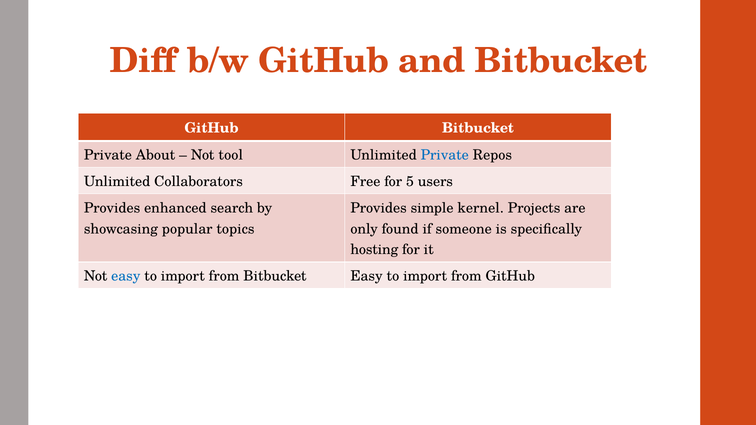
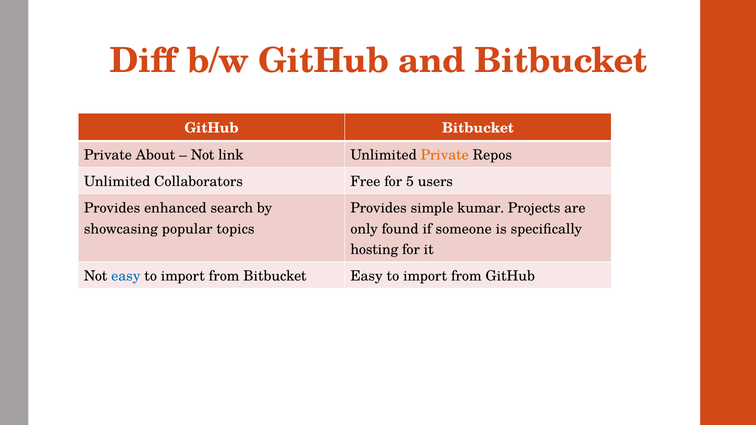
tool: tool -> link
Private at (445, 155) colour: blue -> orange
kernel: kernel -> kumar
